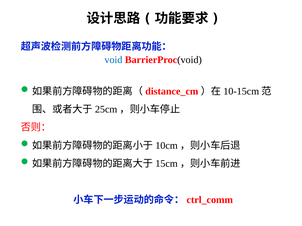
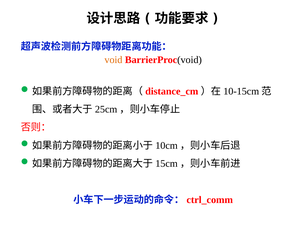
void colour: blue -> orange
